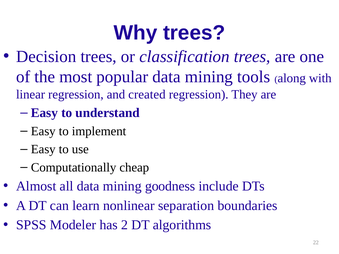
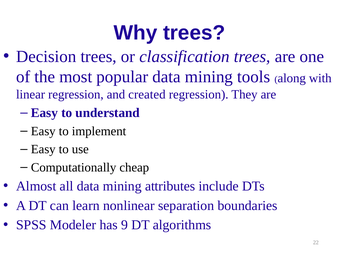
goodness: goodness -> attributes
2: 2 -> 9
